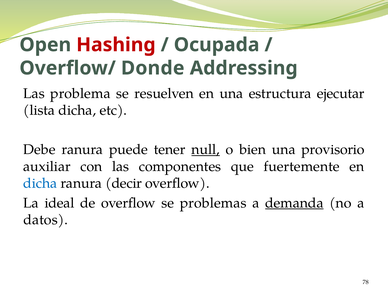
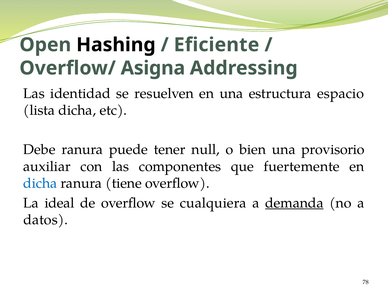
Hashing colour: red -> black
Ocupada: Ocupada -> Eficiente
Donde: Donde -> Asigna
problema: problema -> identidad
ejecutar: ejecutar -> espacio
null underline: present -> none
decir: decir -> tiene
problemas: problemas -> cualquiera
